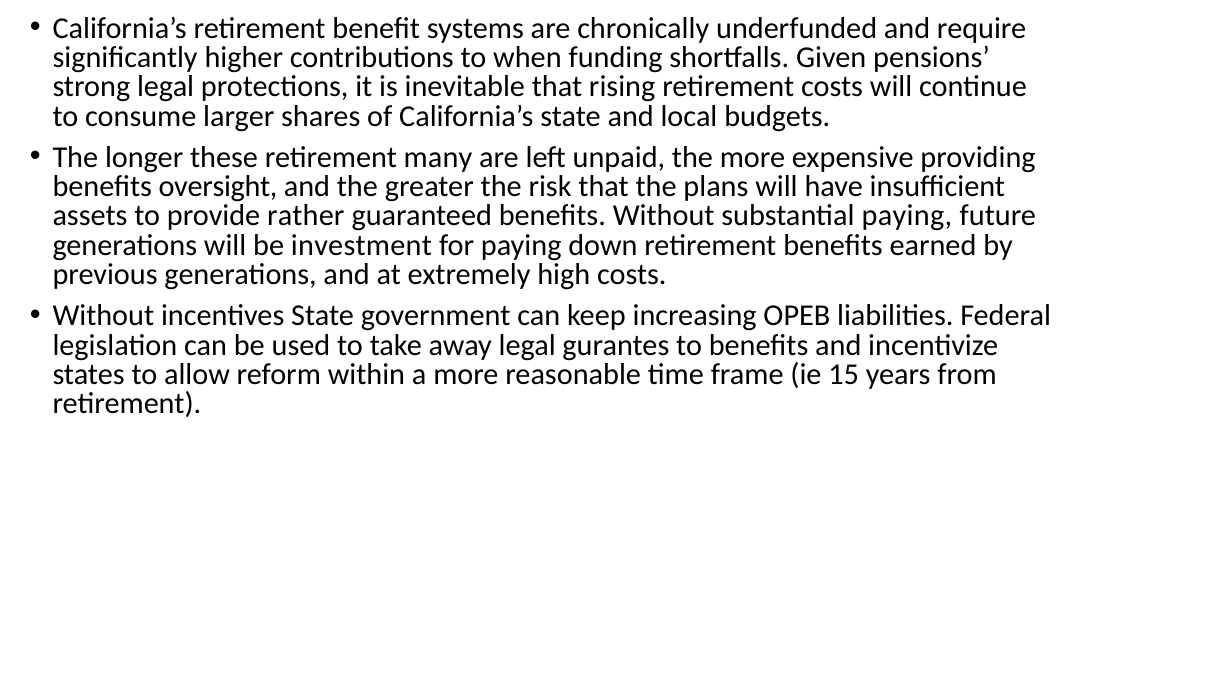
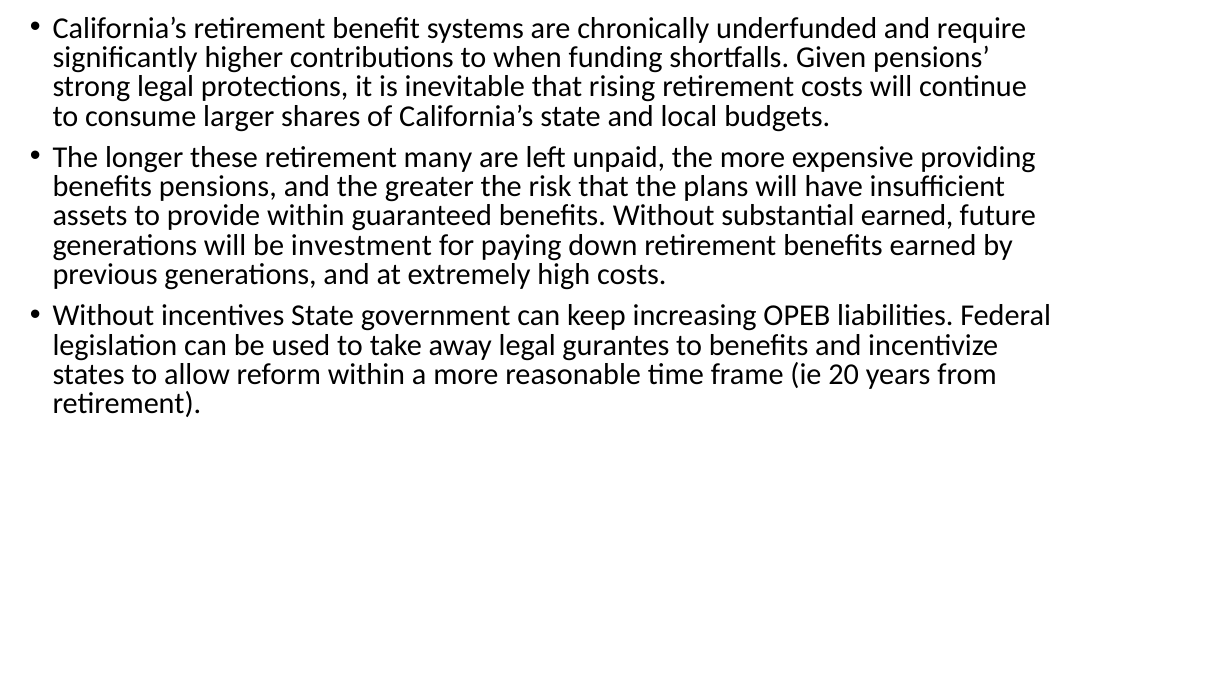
benefits oversight: oversight -> pensions
provide rather: rather -> within
substantial paying: paying -> earned
15: 15 -> 20
